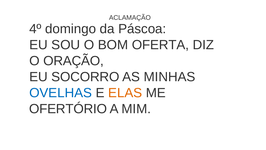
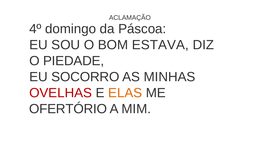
OFERTA: OFERTA -> ESTAVA
ORAÇÃO: ORAÇÃO -> PIEDADE
OVELHAS colour: blue -> red
